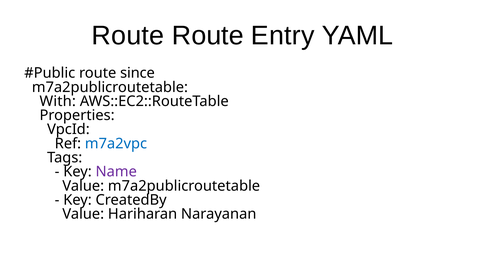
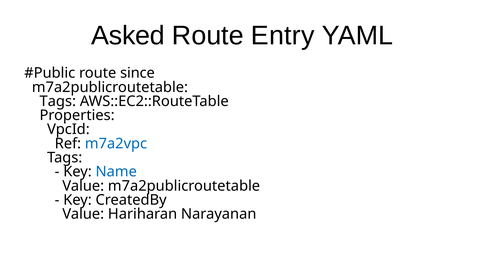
Route at (128, 36): Route -> Asked
With at (58, 101): With -> Tags
Name colour: purple -> blue
